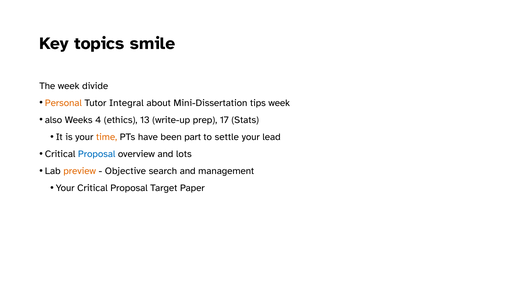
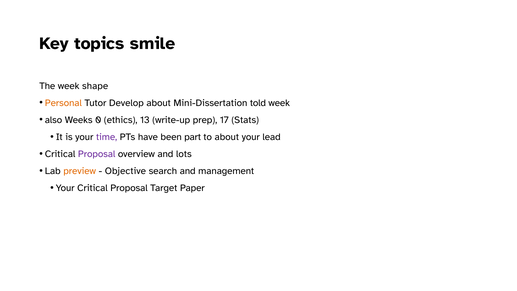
divide: divide -> shape
Integral: Integral -> Develop
tips: tips -> told
4: 4 -> 0
time colour: orange -> purple
to settle: settle -> about
Proposal at (97, 154) colour: blue -> purple
